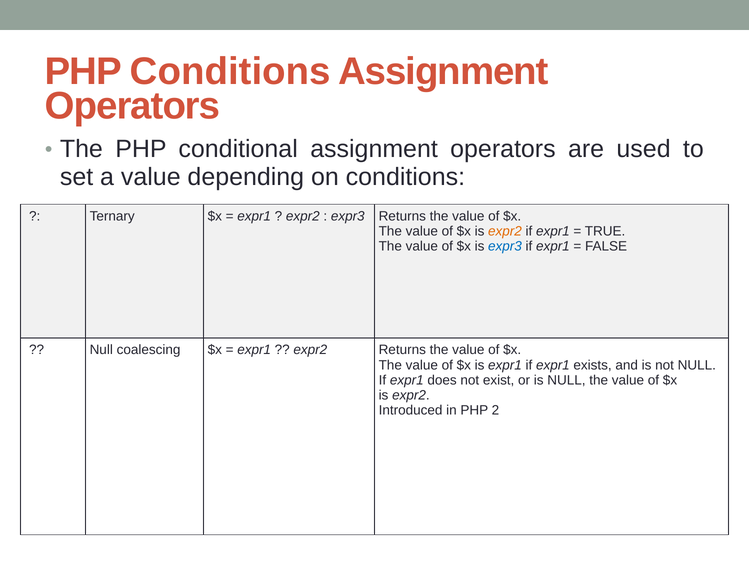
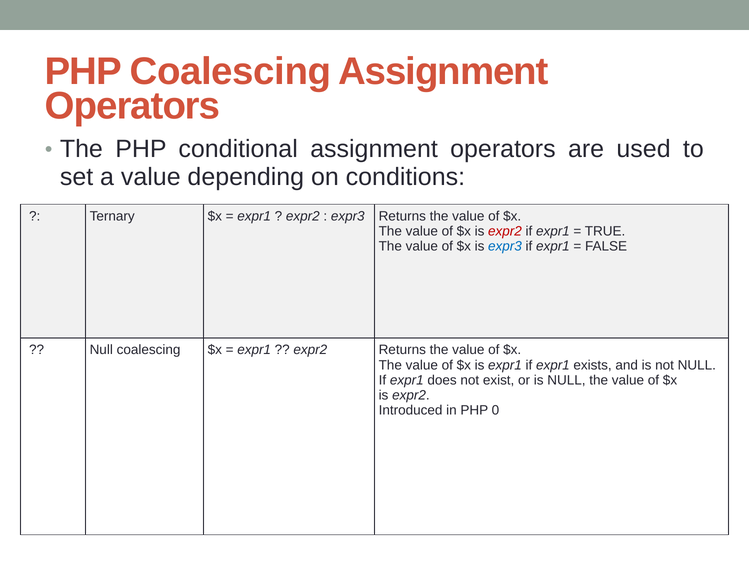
PHP Conditions: Conditions -> Coalescing
expr2 at (505, 231) colour: orange -> red
2: 2 -> 0
